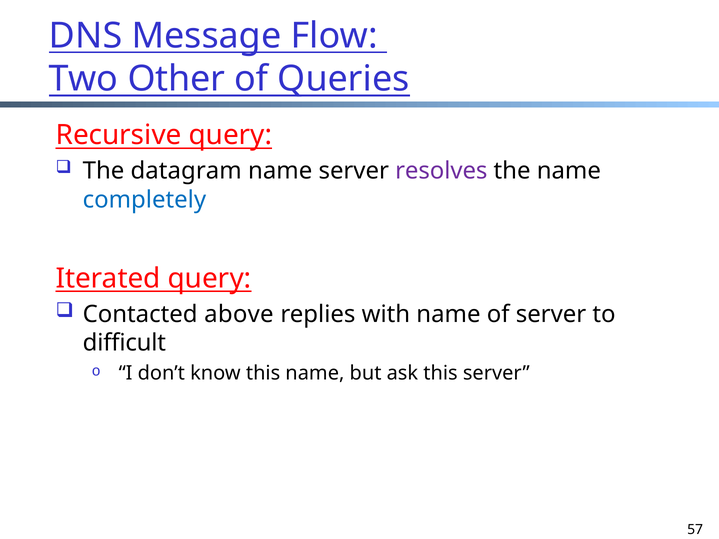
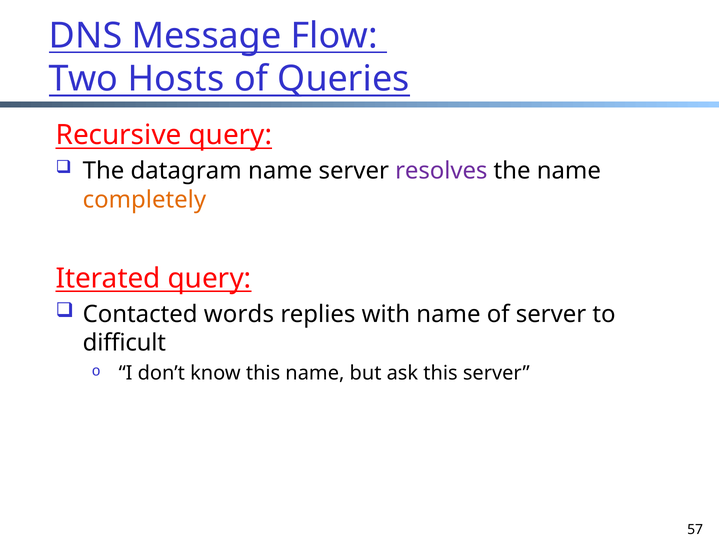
Other: Other -> Hosts
completely colour: blue -> orange
above: above -> words
